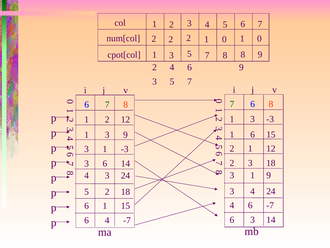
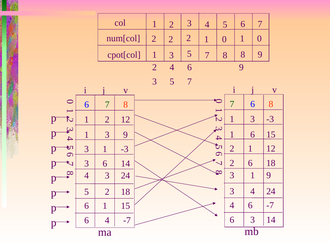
3 at (250, 163): 3 -> 6
